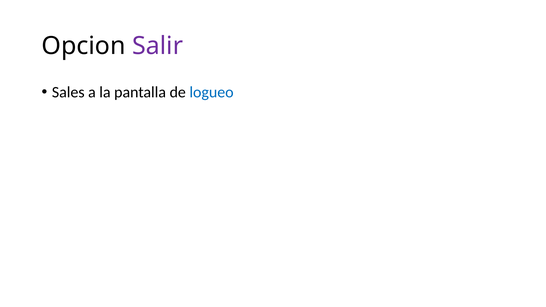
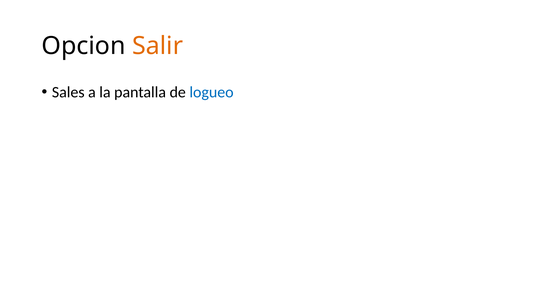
Salir colour: purple -> orange
